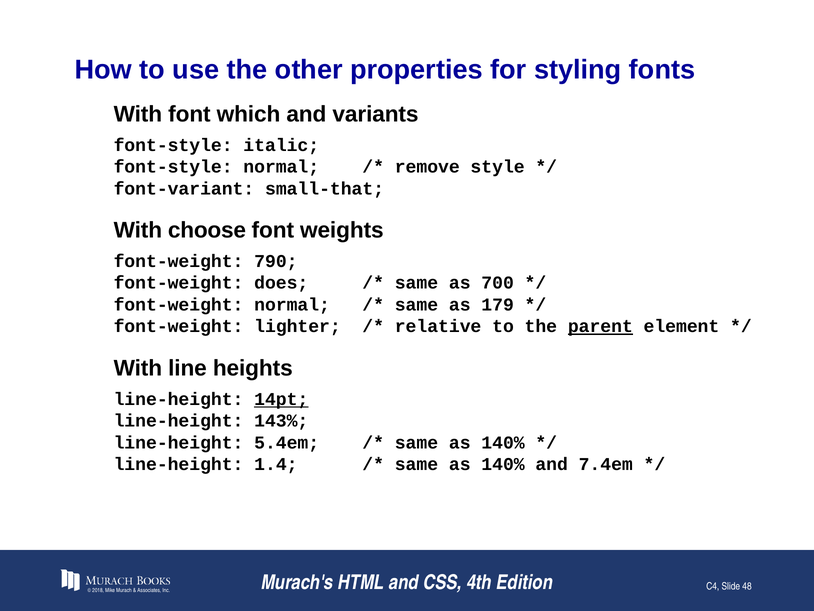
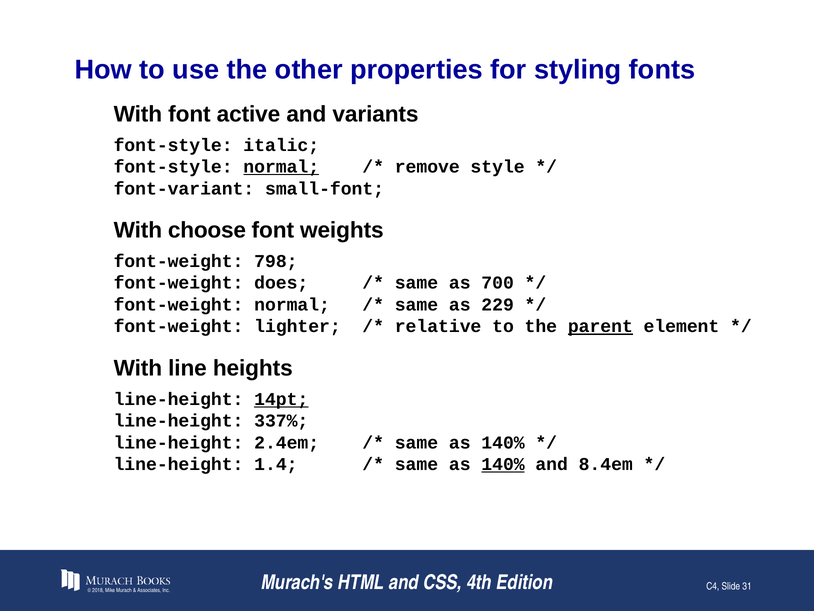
which: which -> active
normal at (281, 167) underline: none -> present
small-that: small-that -> small-font
790: 790 -> 798
179: 179 -> 229
143%: 143% -> 337%
5.4em: 5.4em -> 2.4em
140% at (503, 464) underline: none -> present
7.4em: 7.4em -> 8.4em
48: 48 -> 31
